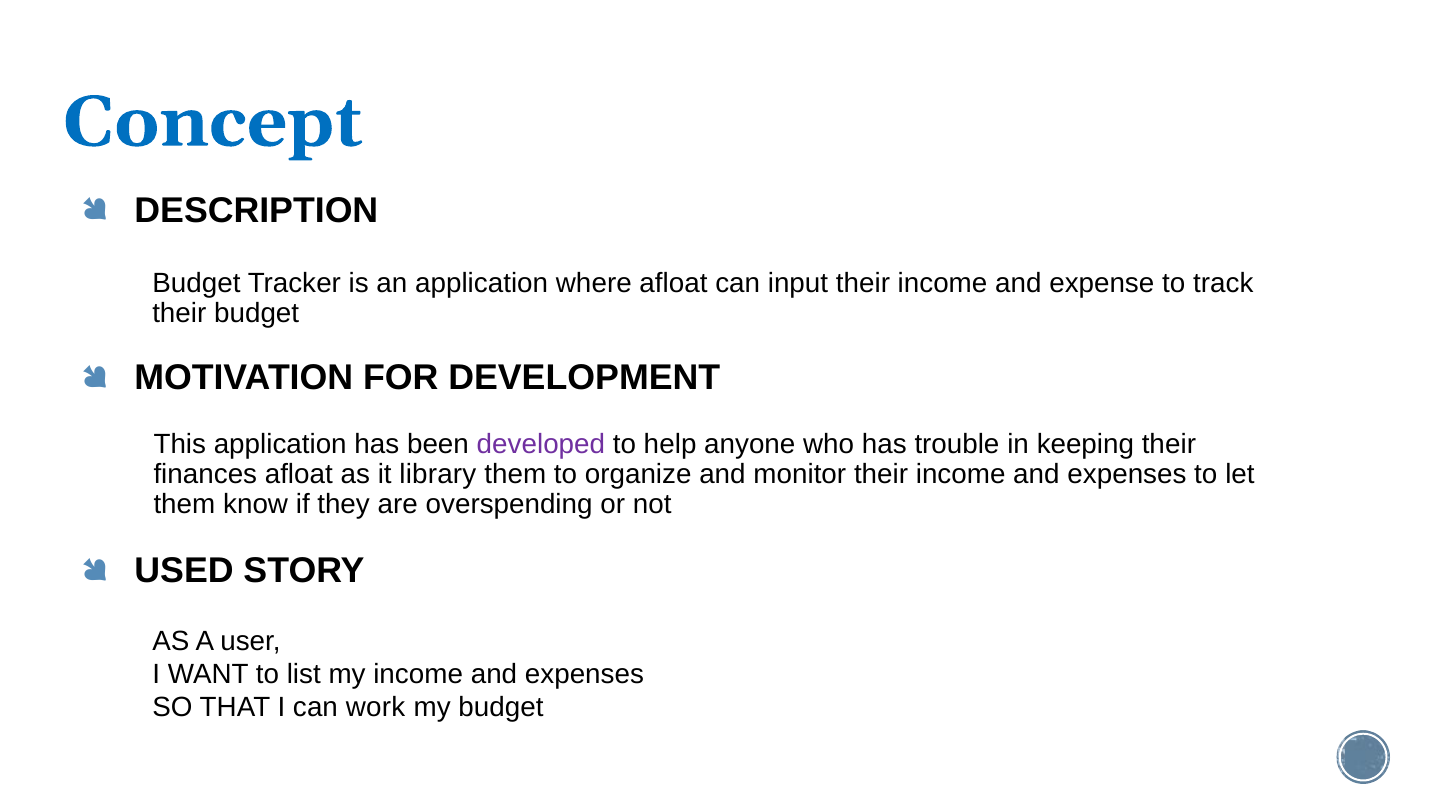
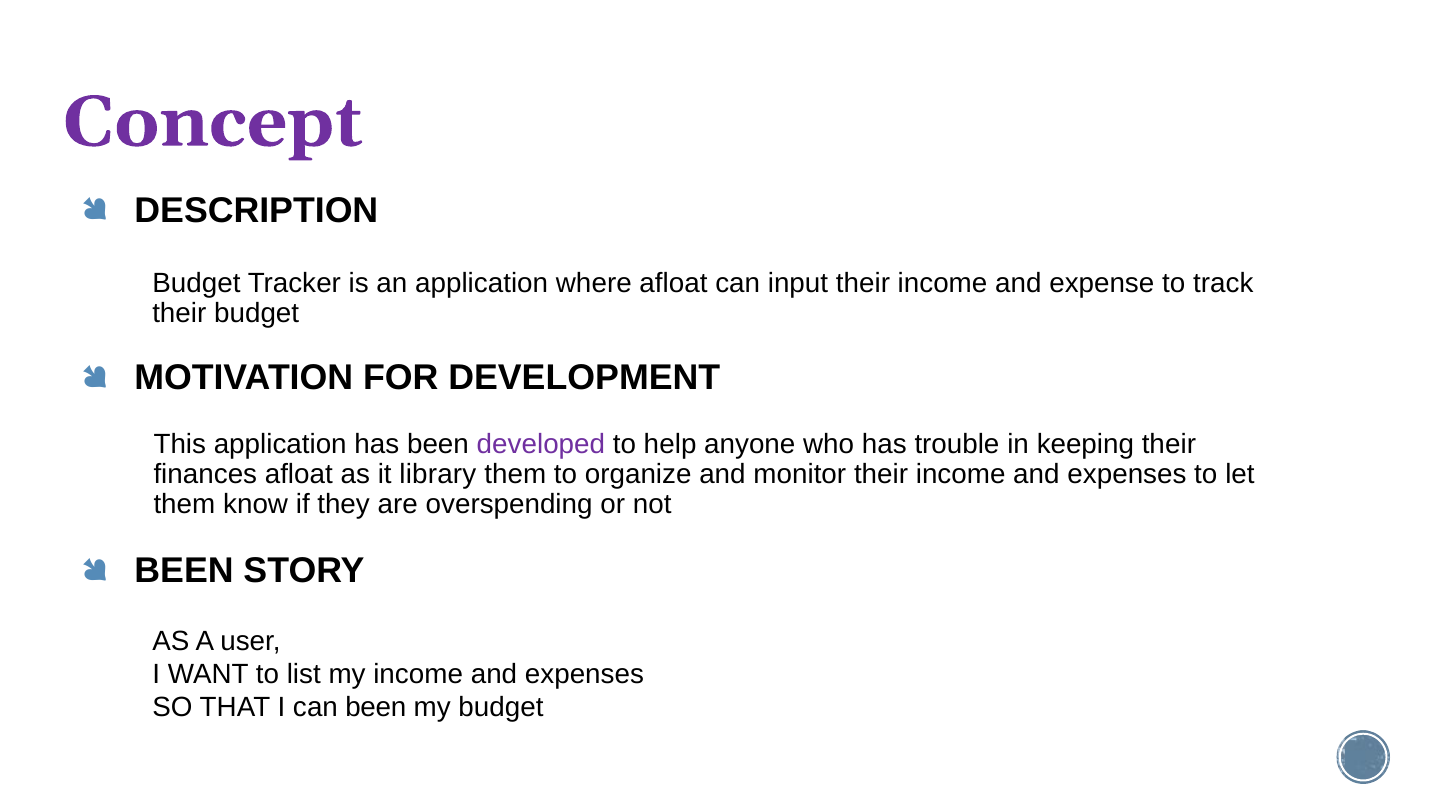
Concept colour: blue -> purple
USED at (184, 571): USED -> BEEN
can work: work -> been
